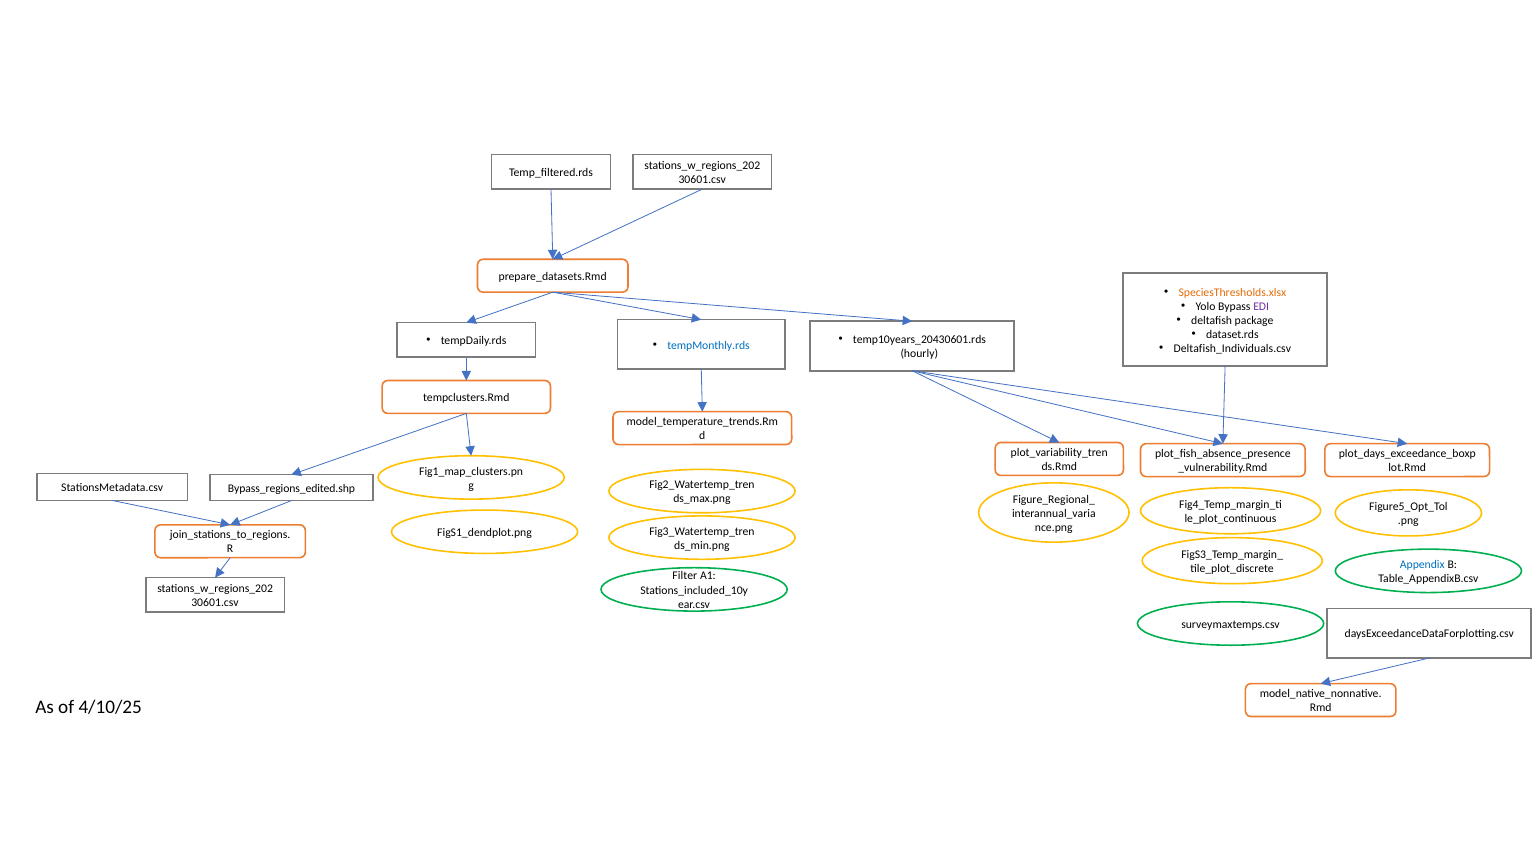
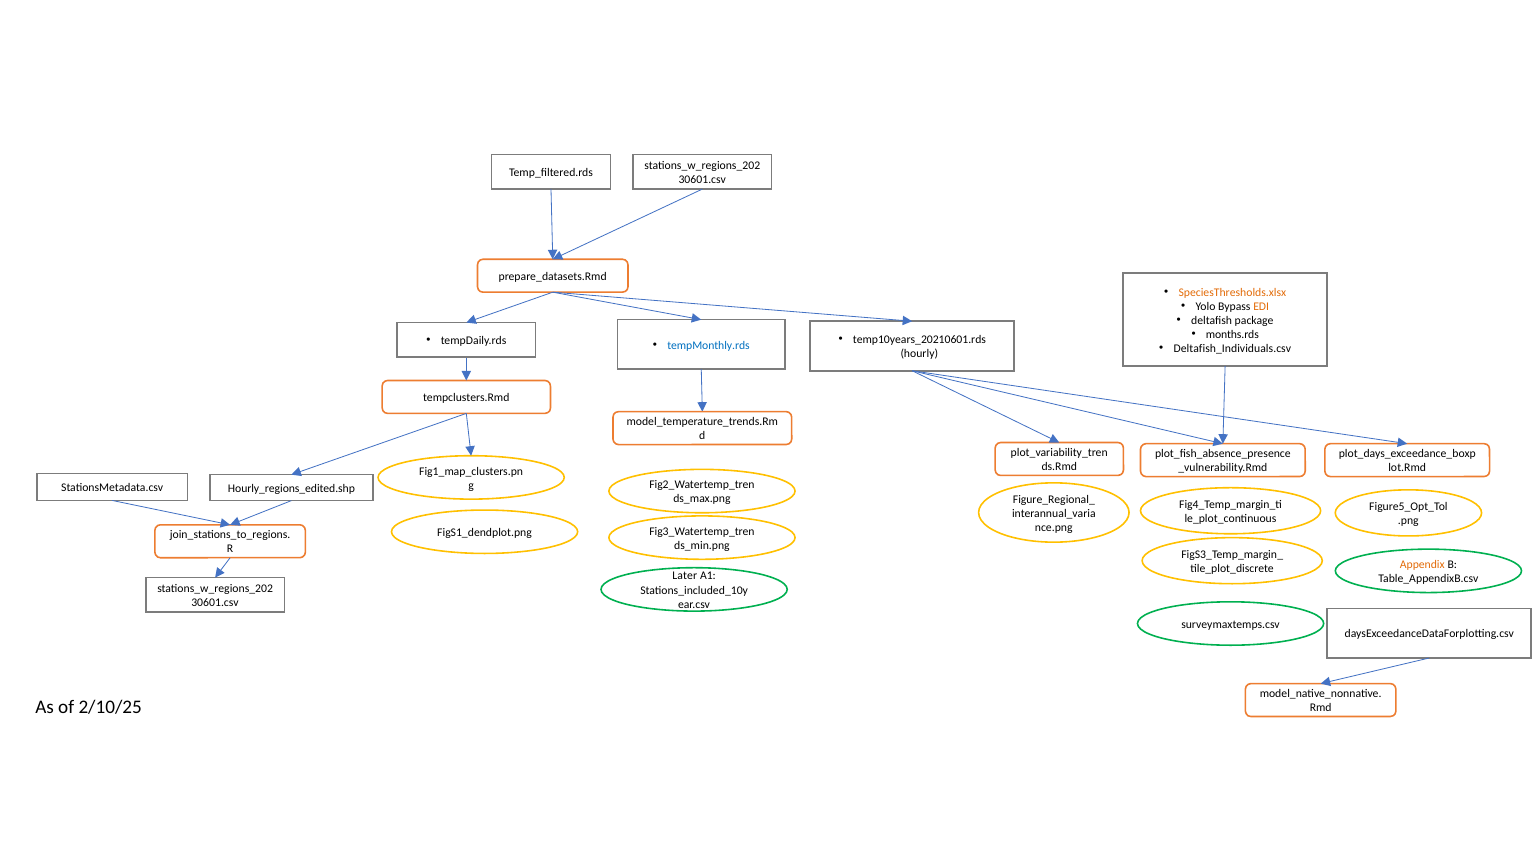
EDI colour: purple -> orange
dataset.rds: dataset.rds -> months.rds
temp10years_20430601.rds: temp10years_20430601.rds -> temp10years_20210601.rds
Bypass_regions_edited.shp: Bypass_regions_edited.shp -> Hourly_regions_edited.shp
Appendix colour: blue -> orange
Filter: Filter -> Later
4/10/25: 4/10/25 -> 2/10/25
